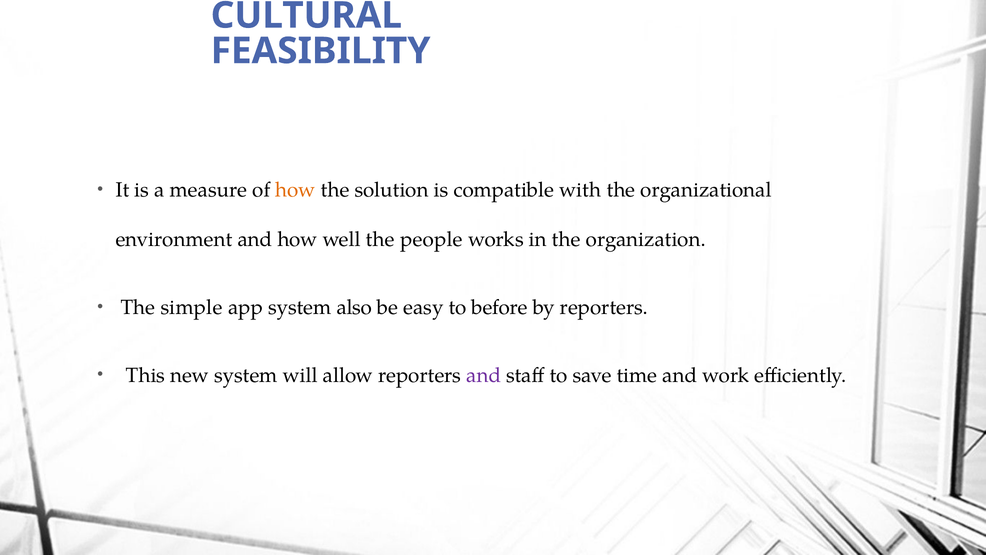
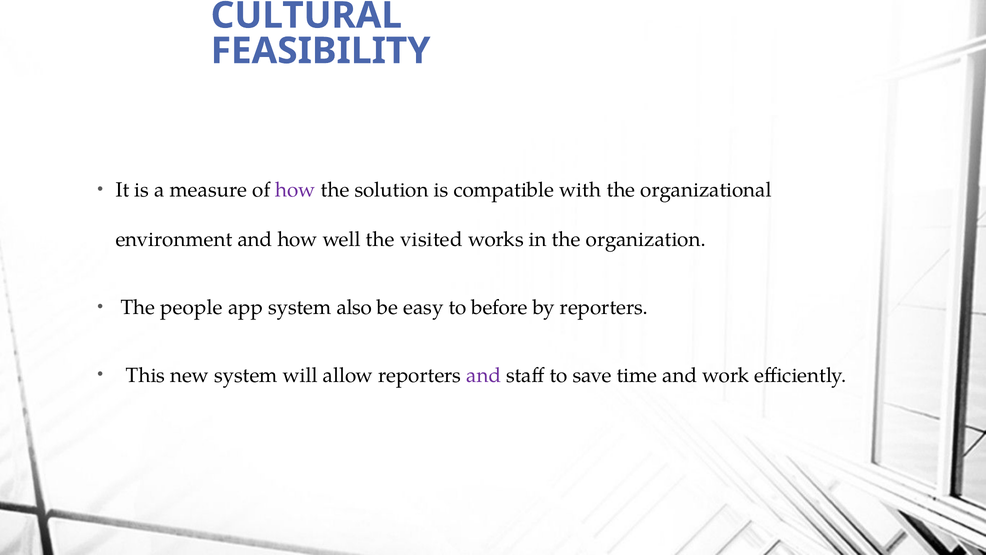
how at (295, 190) colour: orange -> purple
people: people -> visited
simple: simple -> people
